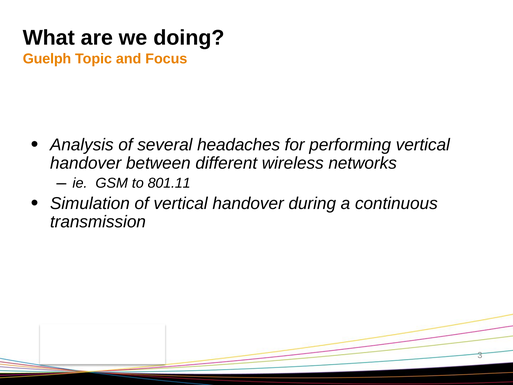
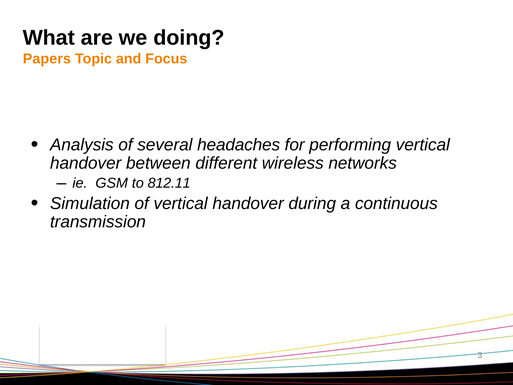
Guelph: Guelph -> Papers
801.11: 801.11 -> 812.11
